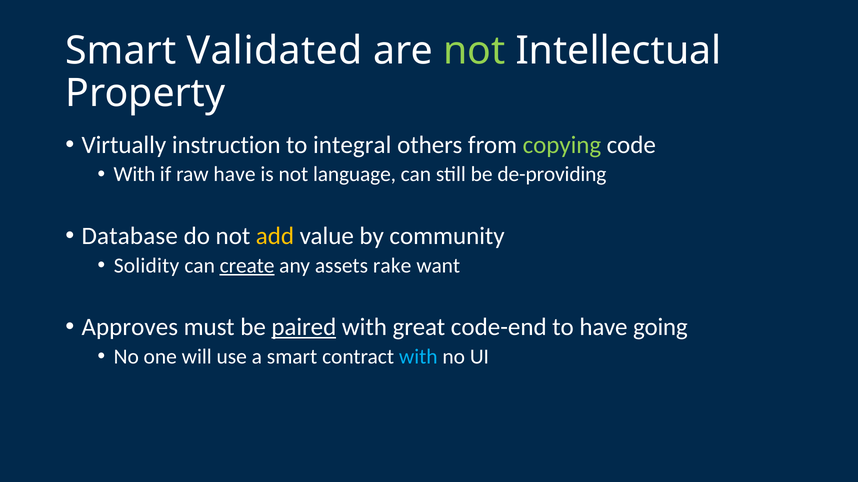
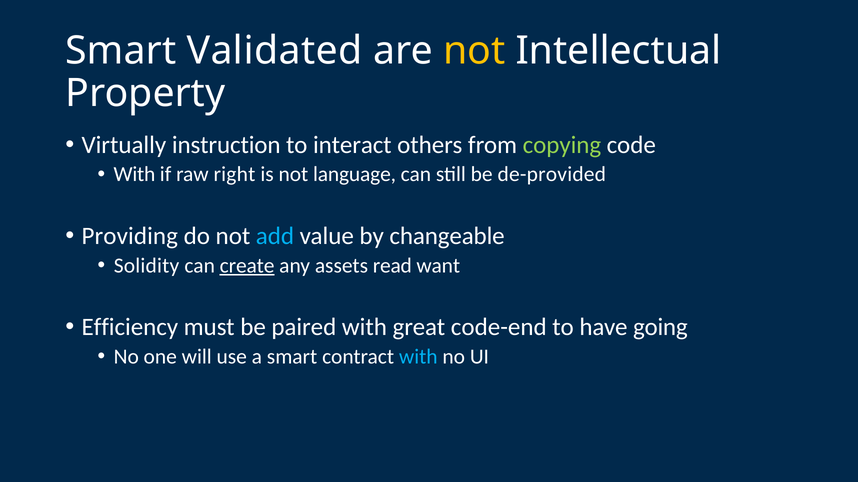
not at (474, 51) colour: light green -> yellow
integral: integral -> interact
raw have: have -> right
de-providing: de-providing -> de-provided
Database: Database -> Providing
add colour: yellow -> light blue
community: community -> changeable
rake: rake -> read
Approves: Approves -> Efficiency
paired underline: present -> none
